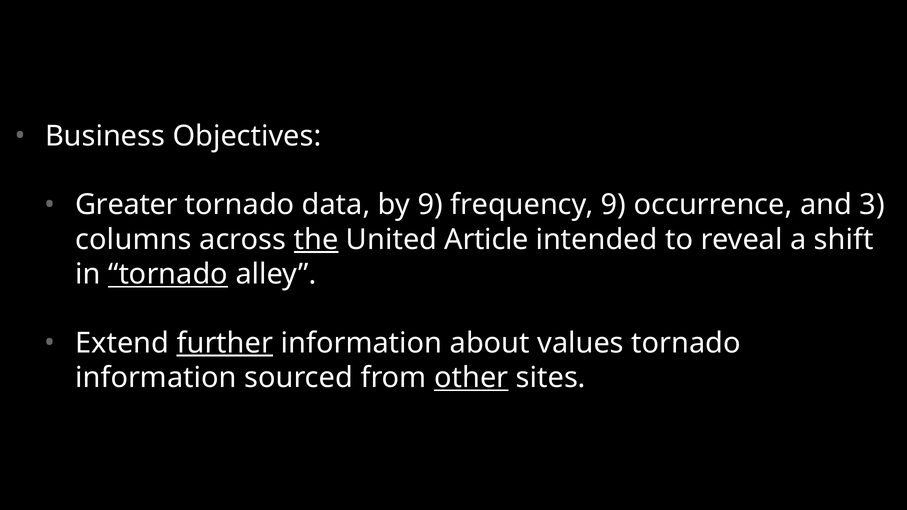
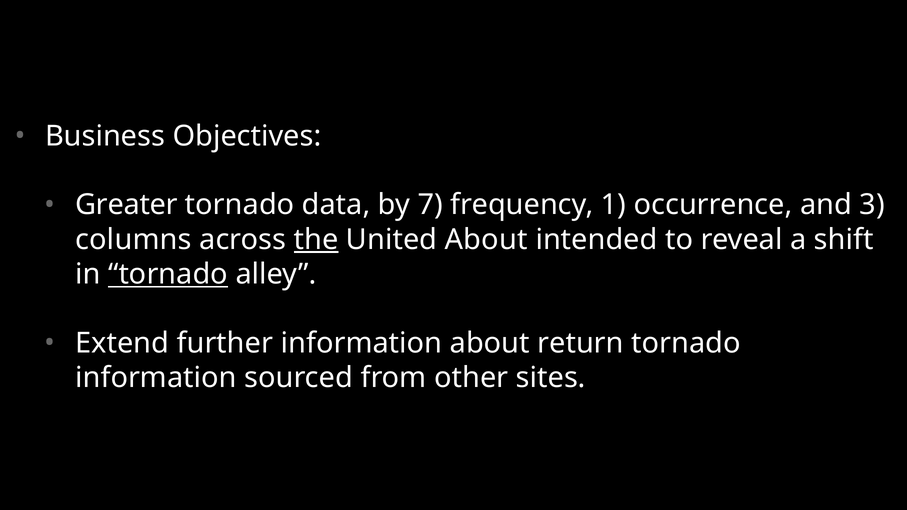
by 9: 9 -> 7
frequency 9: 9 -> 1
United Article: Article -> About
further underline: present -> none
values: values -> return
other underline: present -> none
